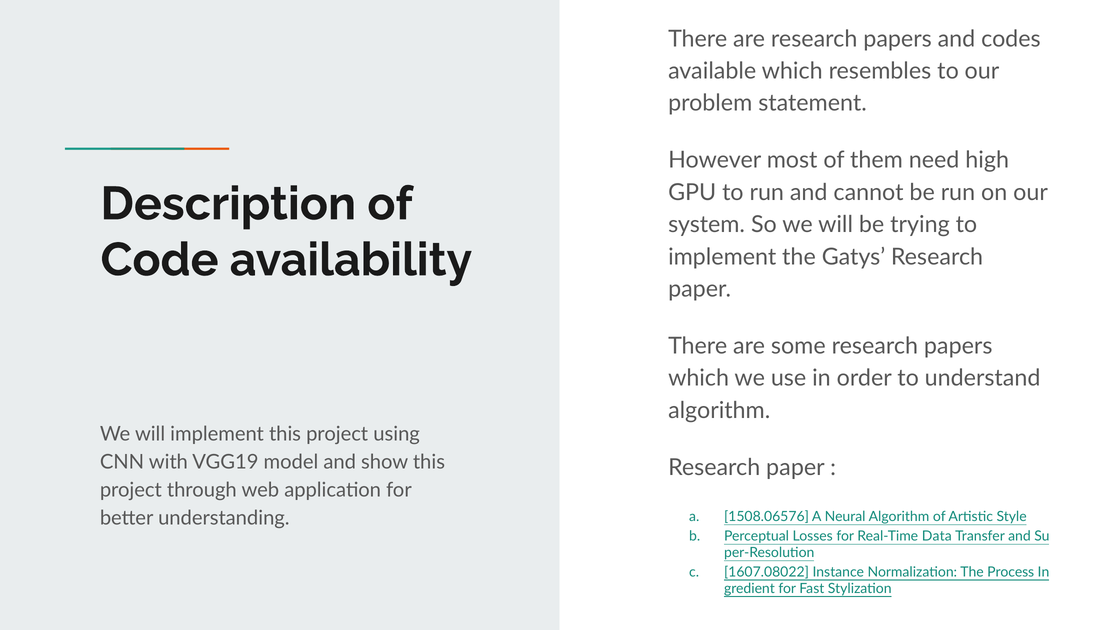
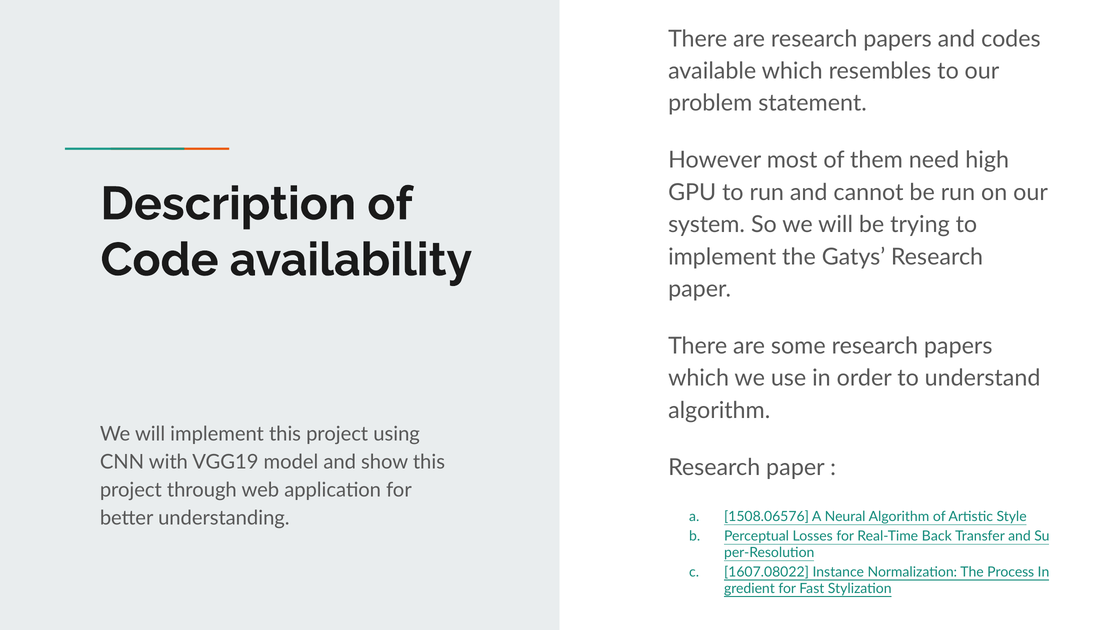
Data: Data -> Back
